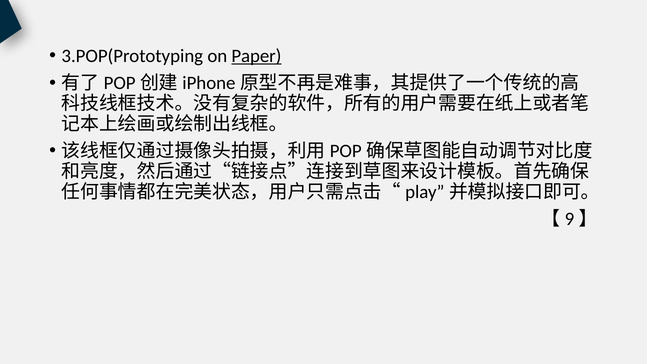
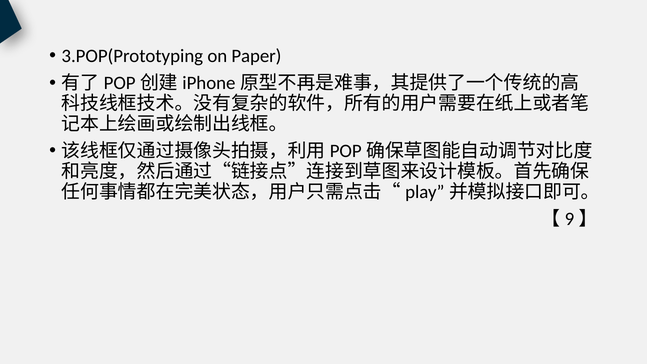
Paper underline: present -> none
